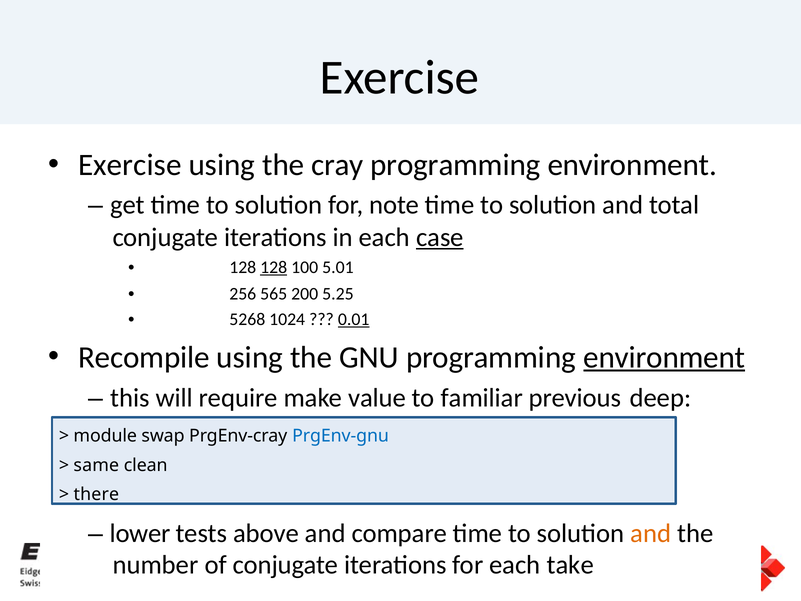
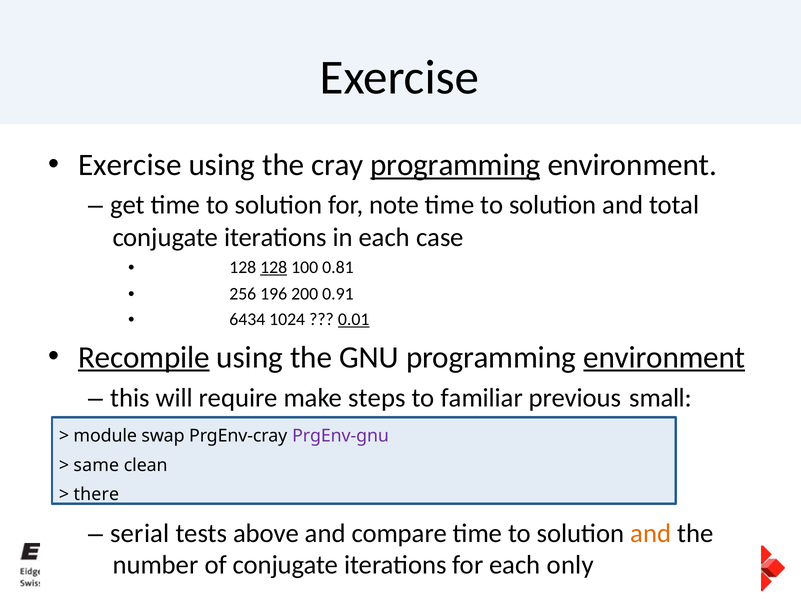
programming at (455, 165) underline: none -> present
case underline: present -> none
5.01: 5.01 -> 0.81
565: 565 -> 196
5.25: 5.25 -> 0.91
5268: 5268 -> 6434
Recompile underline: none -> present
value: value -> steps
deep: deep -> small
PrgEnv-gnu colour: blue -> purple
lower: lower -> serial
take: take -> only
